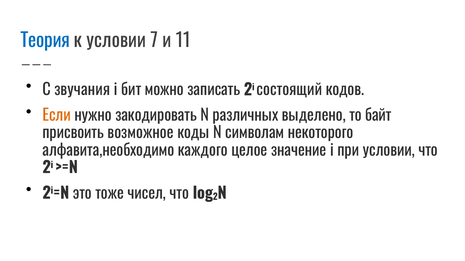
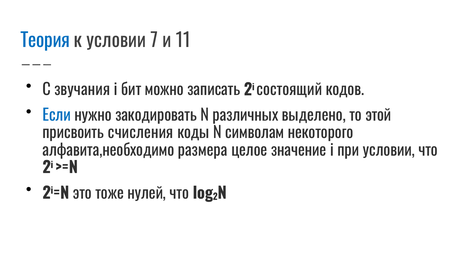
Если colour: orange -> blue
байт: байт -> этой
возможное: возможное -> счисления
каждого: каждого -> размера
чисел: чисел -> нулей
